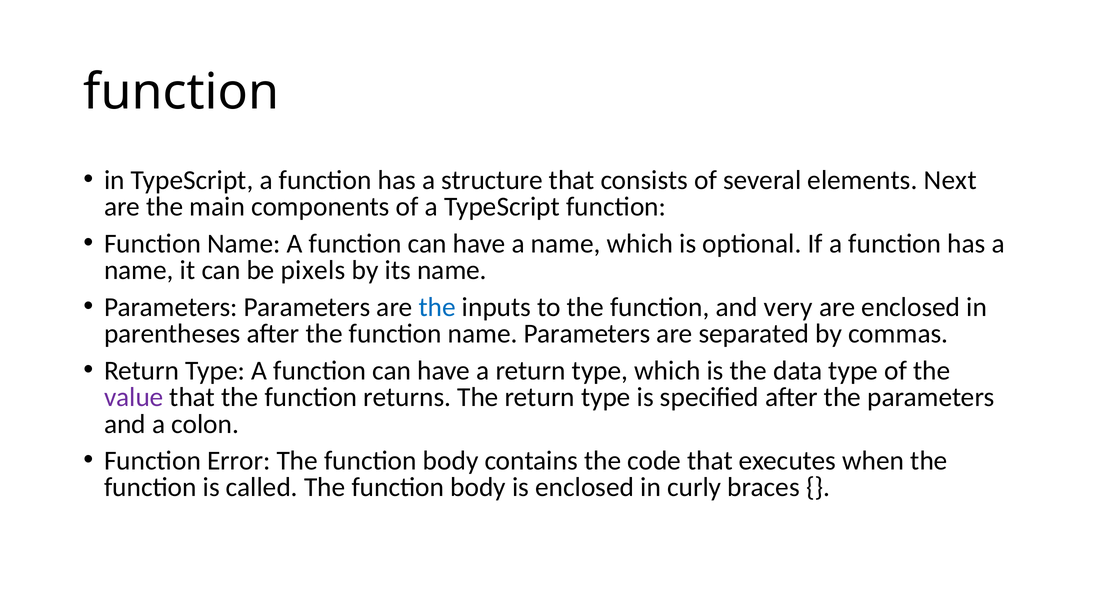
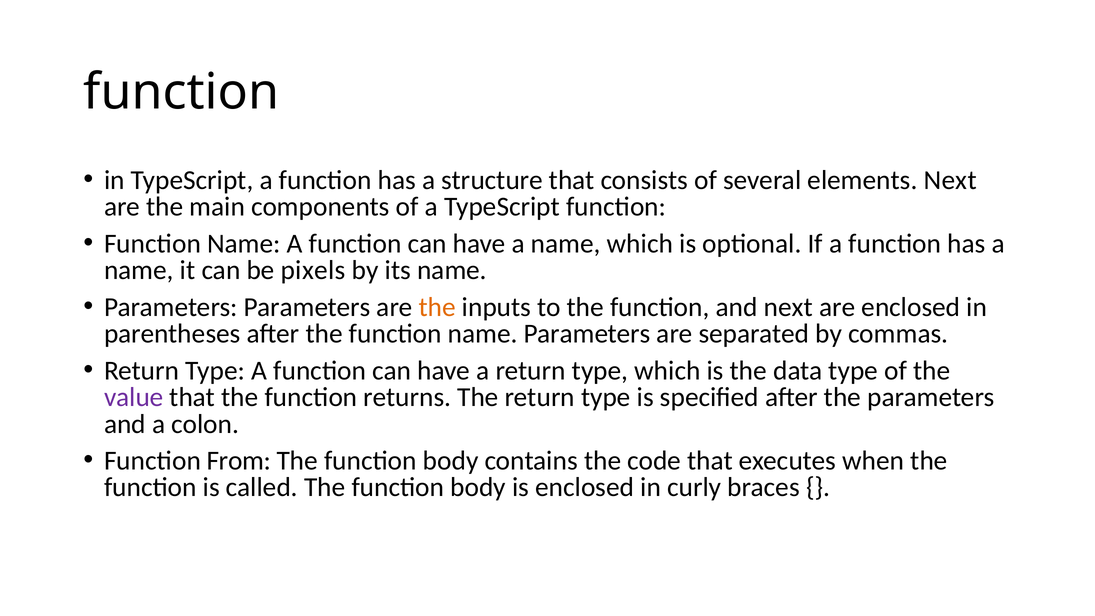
the at (437, 307) colour: blue -> orange
and very: very -> next
Error: Error -> From
